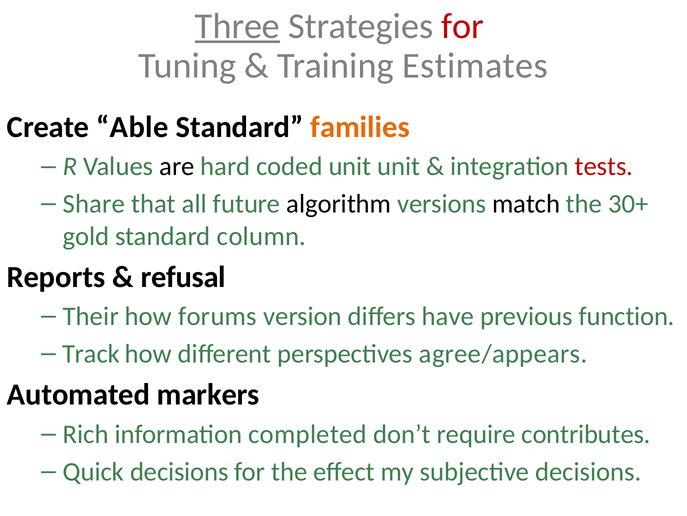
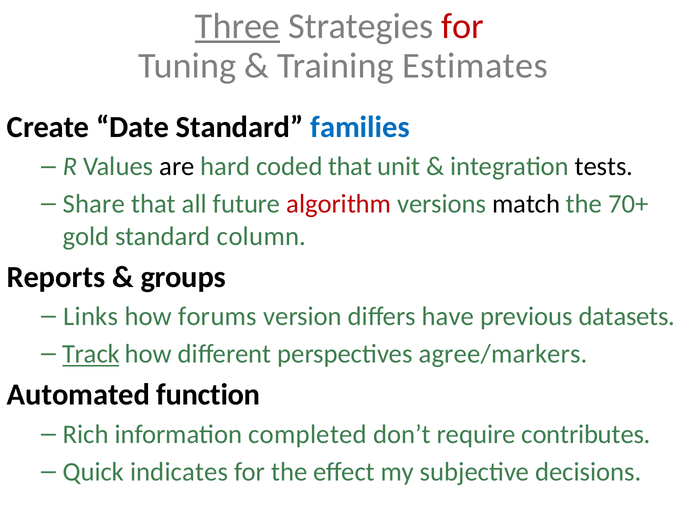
Able: Able -> Date
families colour: orange -> blue
coded unit: unit -> that
tests colour: red -> black
algorithm colour: black -> red
30+: 30+ -> 70+
refusal: refusal -> groups
Their: Their -> Links
function: function -> datasets
Track underline: none -> present
agree/appears: agree/appears -> agree/markers
markers: markers -> function
Quick decisions: decisions -> indicates
